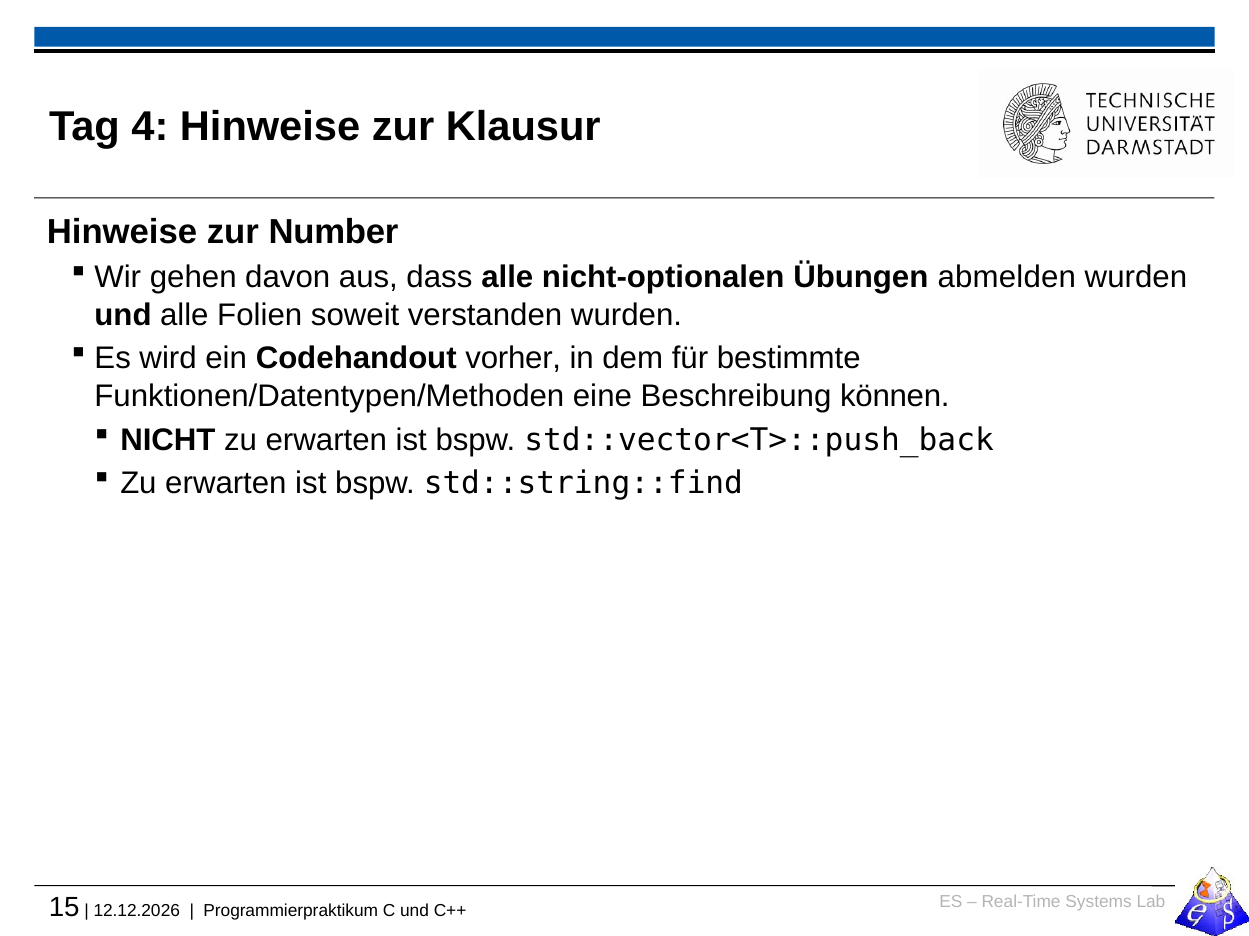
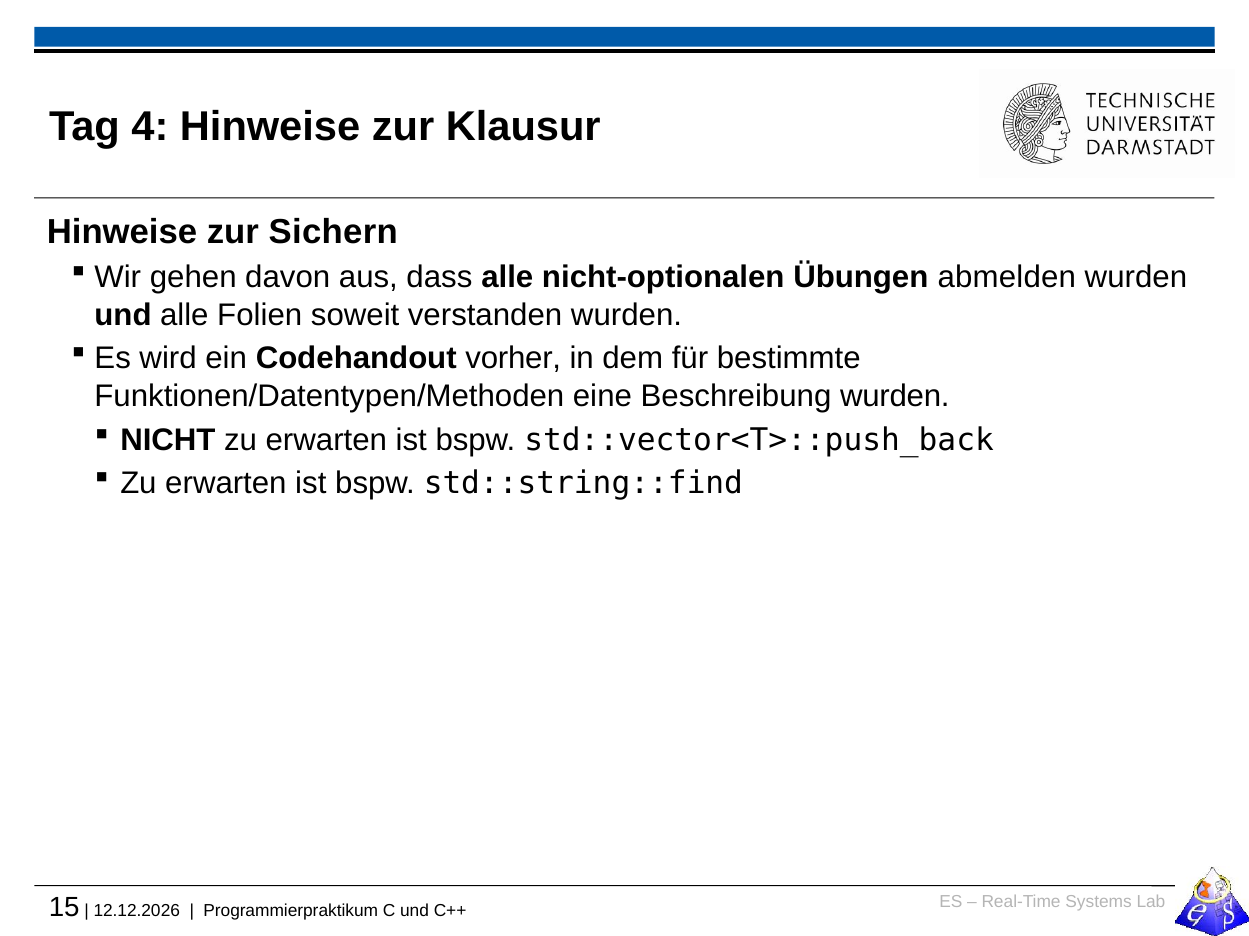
Number: Number -> Sichern
Beschreibung können: können -> wurden
